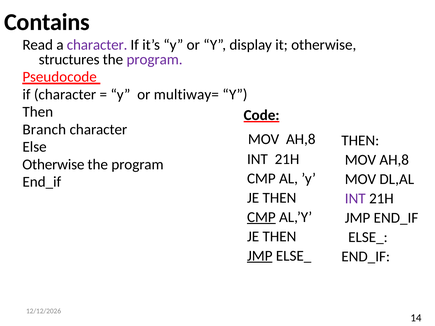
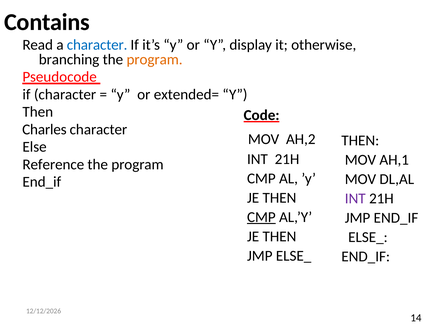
character at (97, 45) colour: purple -> blue
structures: structures -> branching
program at (155, 60) colour: purple -> orange
multiway=: multiway= -> extended=
Branch: Branch -> Charles
AH,8 at (301, 139): AH,8 -> AH,2
AH,8 at (394, 160): AH,8 -> AH,1
Otherwise at (53, 165): Otherwise -> Reference
JMP at (260, 256) underline: present -> none
